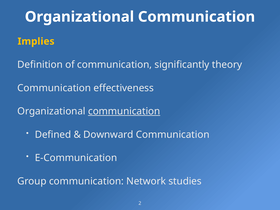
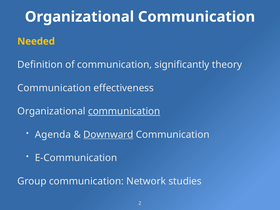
Implies: Implies -> Needed
Defined: Defined -> Agenda
Downward underline: none -> present
